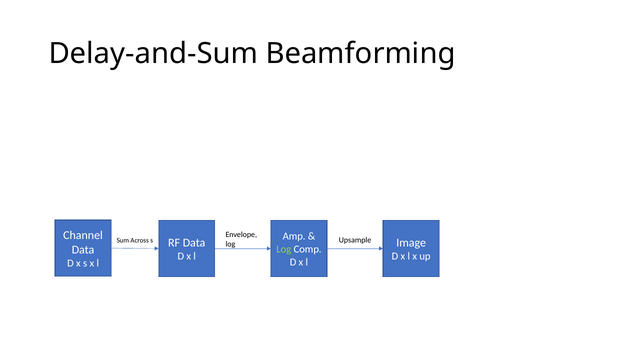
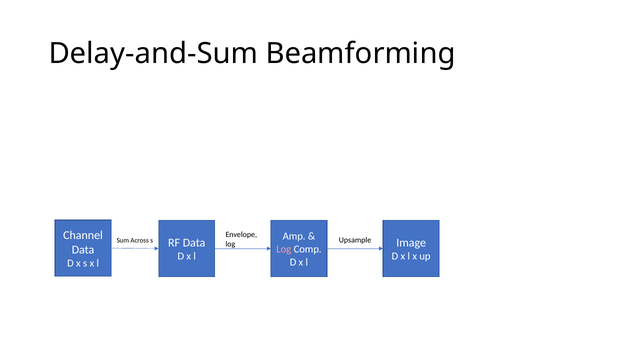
Log at (284, 249) colour: light green -> pink
